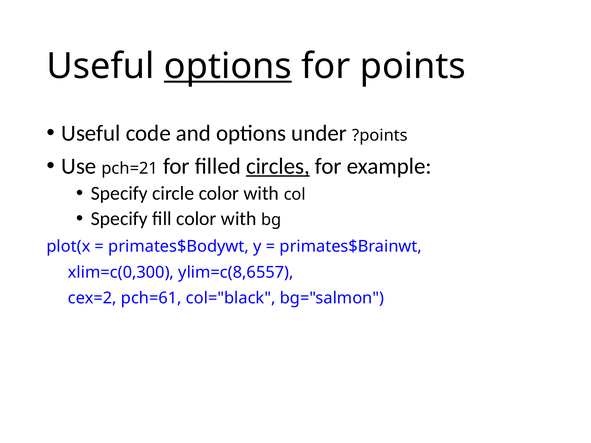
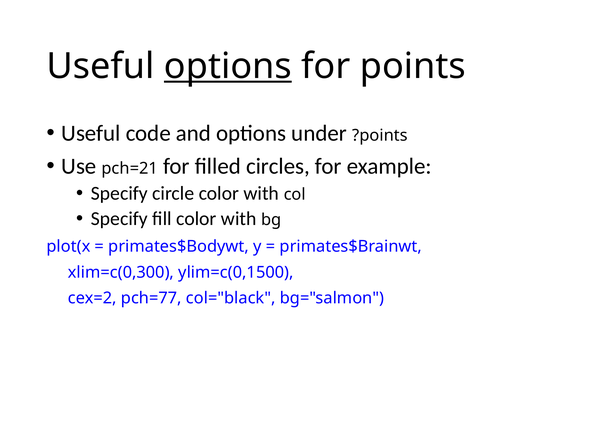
circles underline: present -> none
ylim=c(8,6557: ylim=c(8,6557 -> ylim=c(0,1500
pch=61: pch=61 -> pch=77
